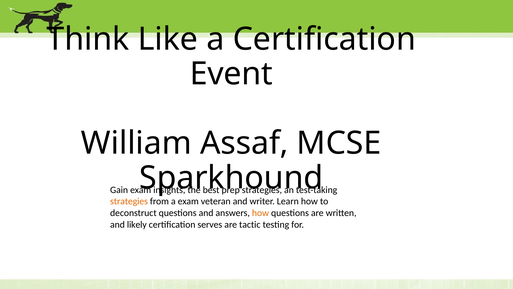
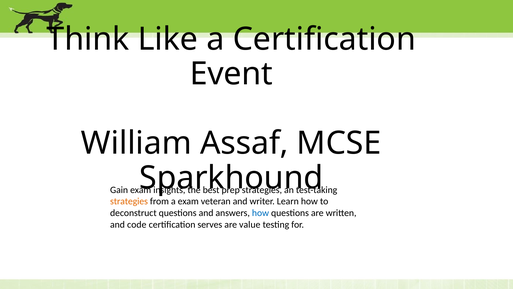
how at (260, 213) colour: orange -> blue
likely: likely -> code
tactic: tactic -> value
